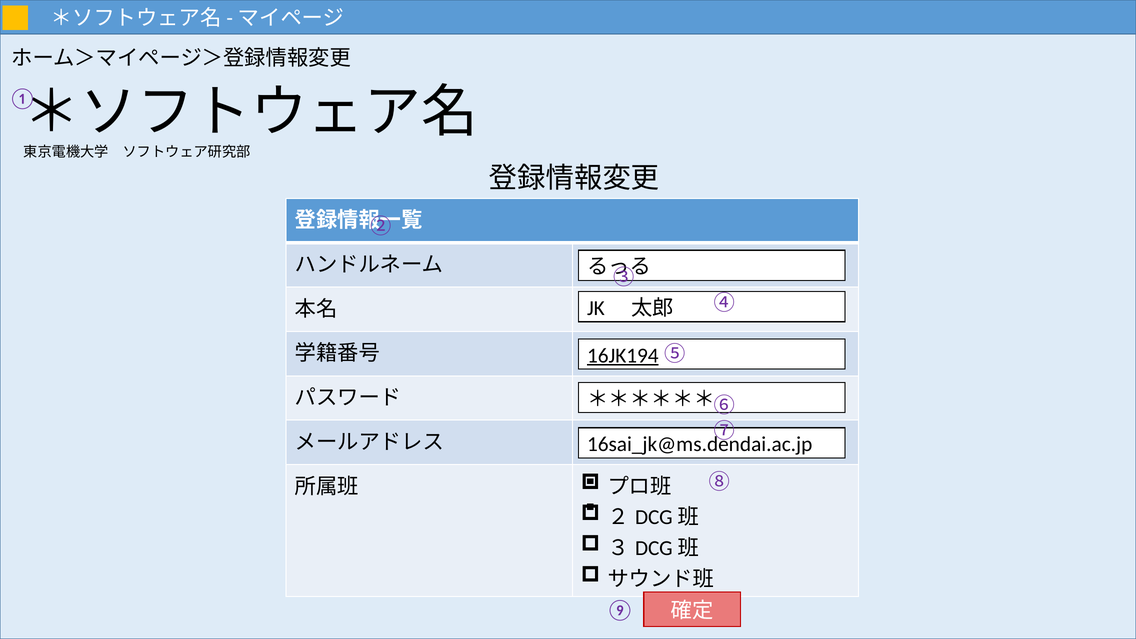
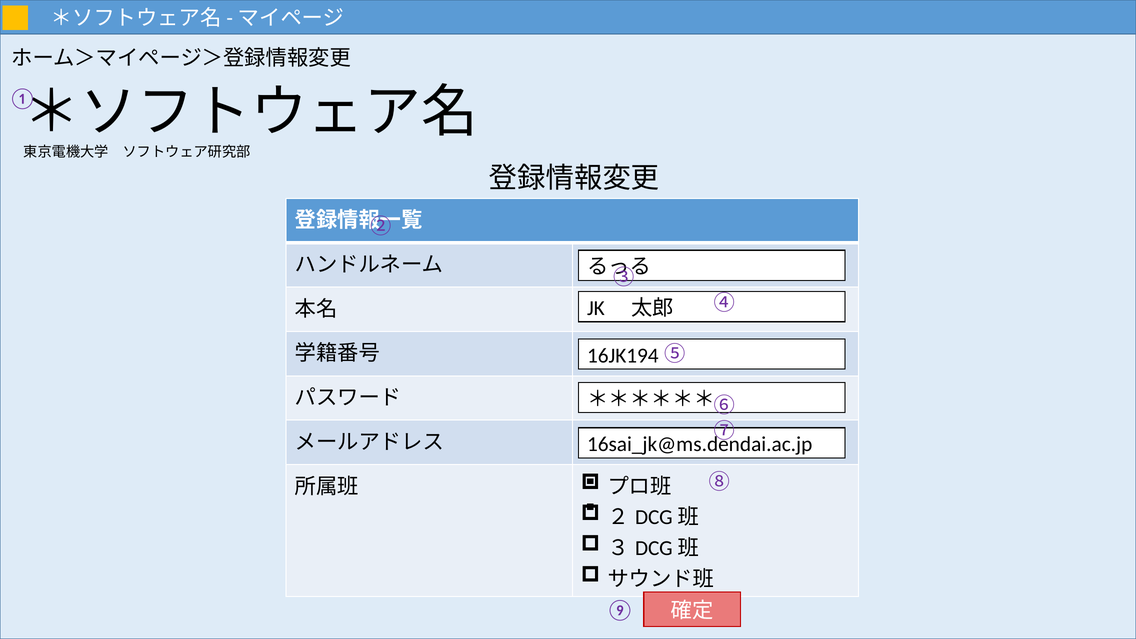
16JK194 underline: present -> none
